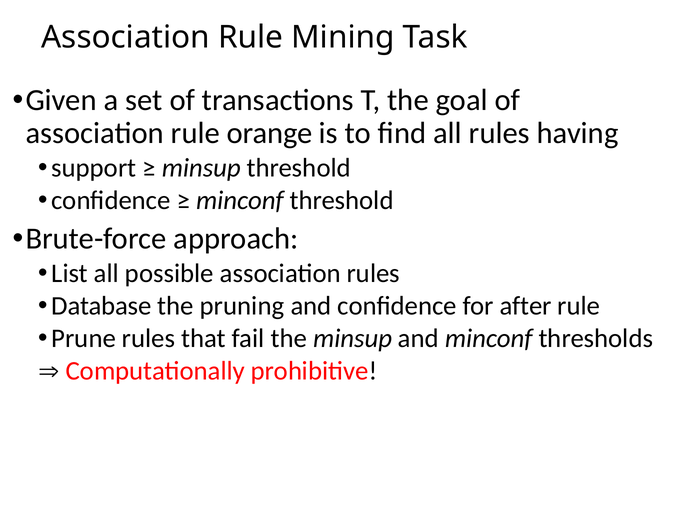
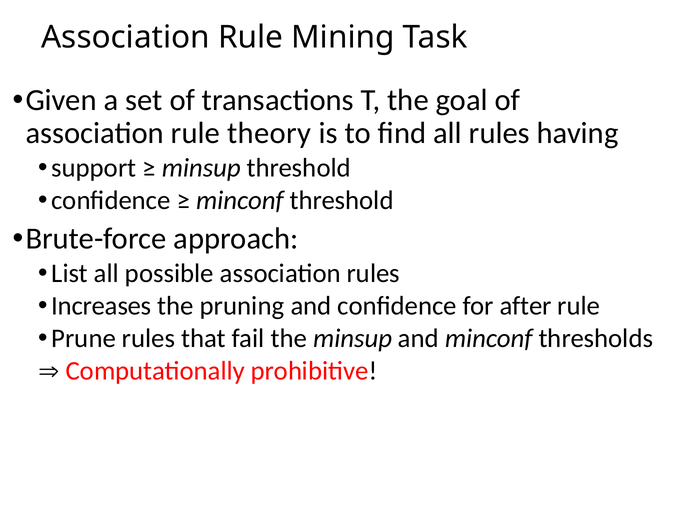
orange: orange -> theory
Database: Database -> Increases
